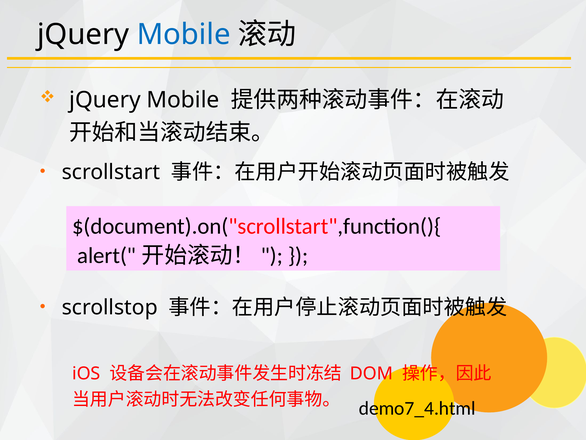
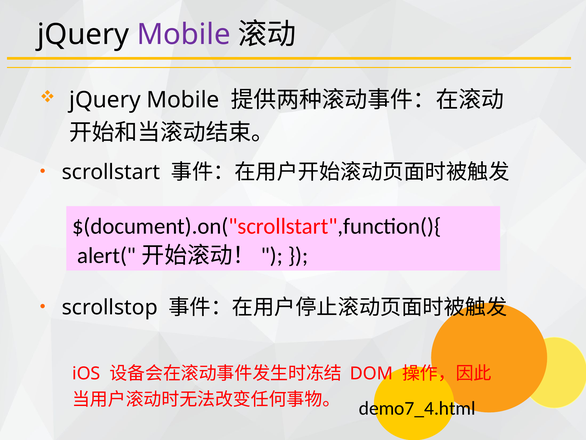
Mobile at (184, 35) colour: blue -> purple
